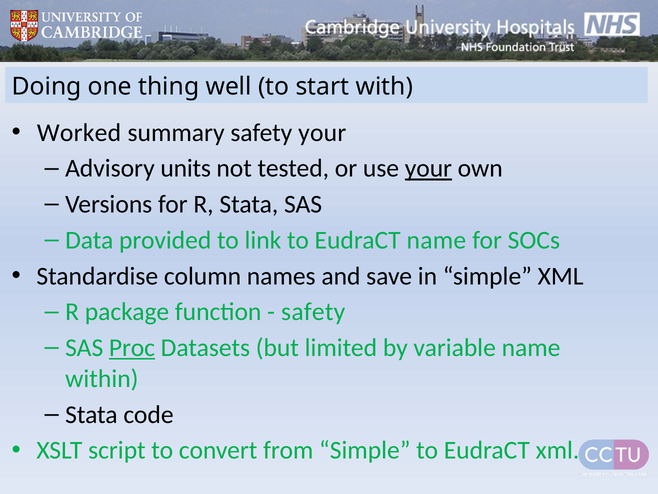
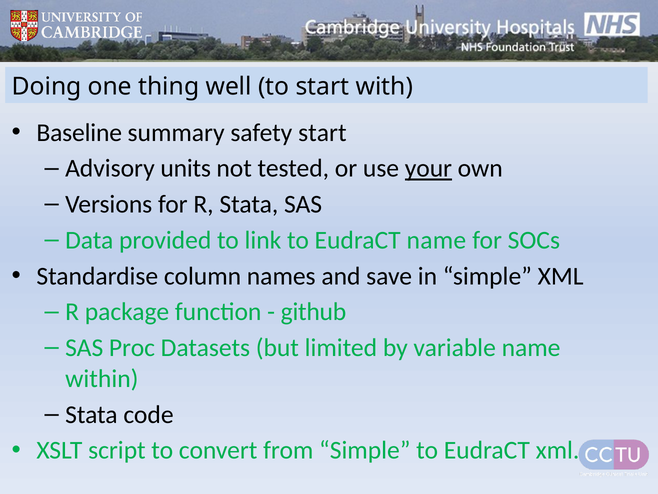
Worked: Worked -> Baseline
safety your: your -> start
safety at (313, 312): safety -> github
Proc underline: present -> none
